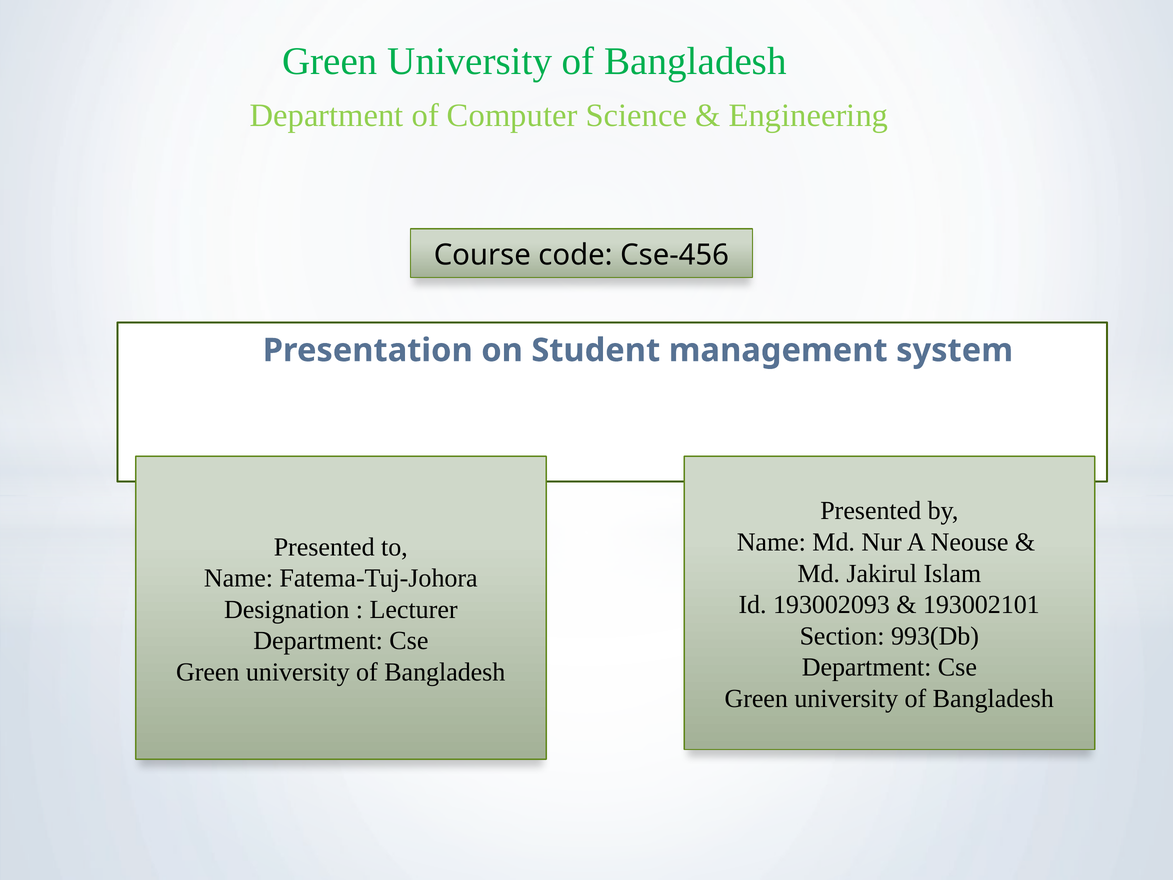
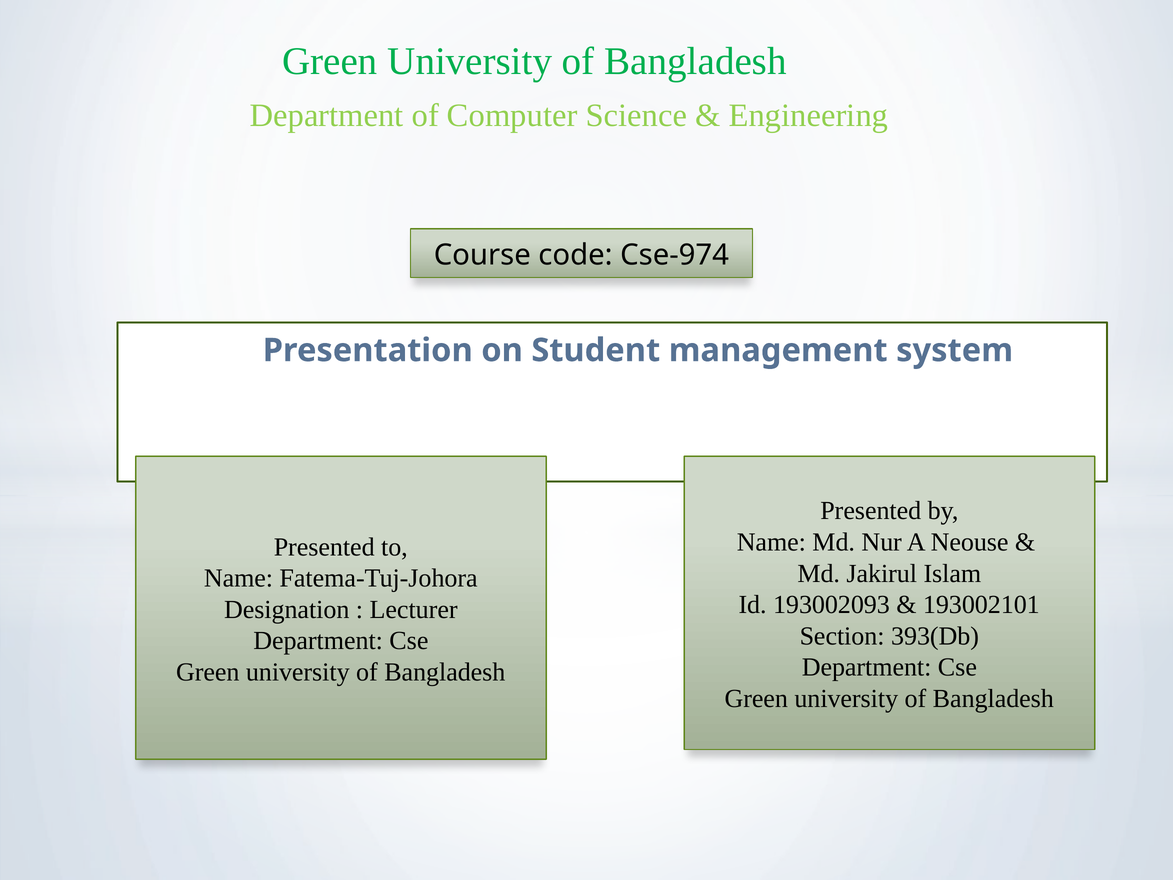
Cse-456: Cse-456 -> Cse-974
993(Db: 993(Db -> 393(Db
